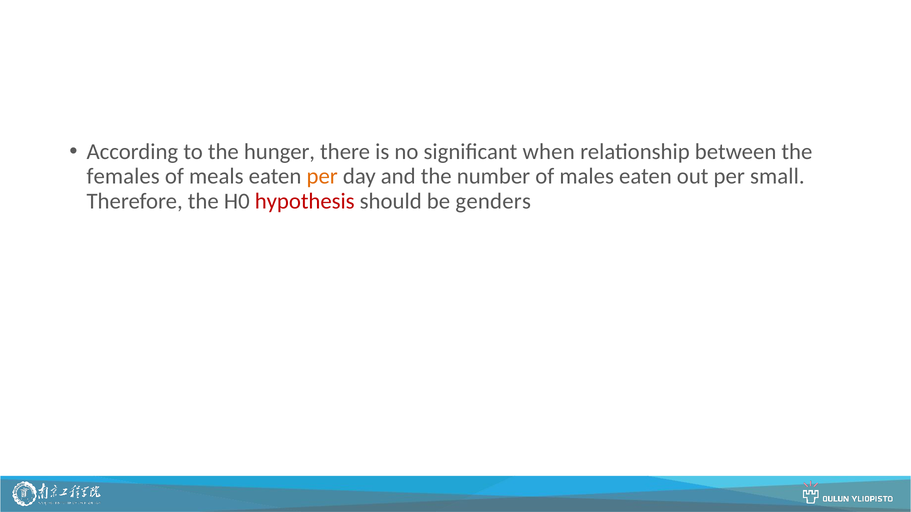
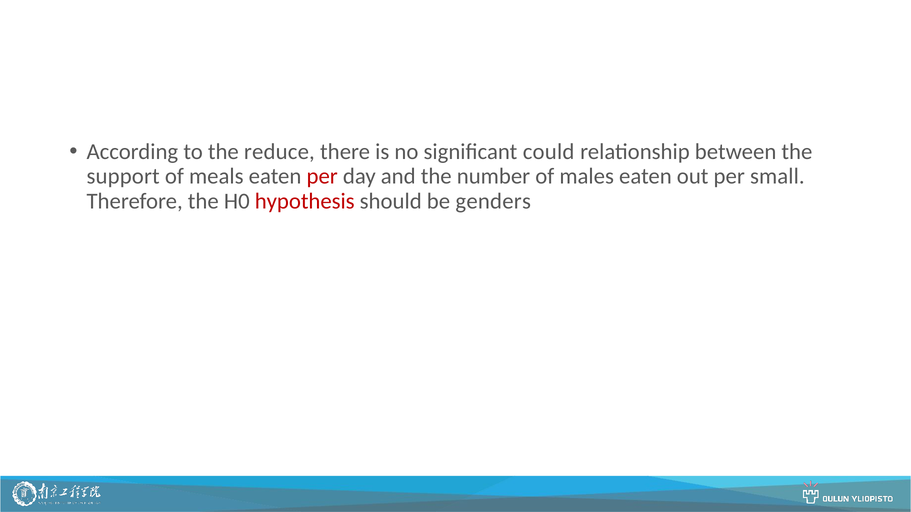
hunger: hunger -> reduce
when: when -> could
females: females -> support
per at (322, 177) colour: orange -> red
